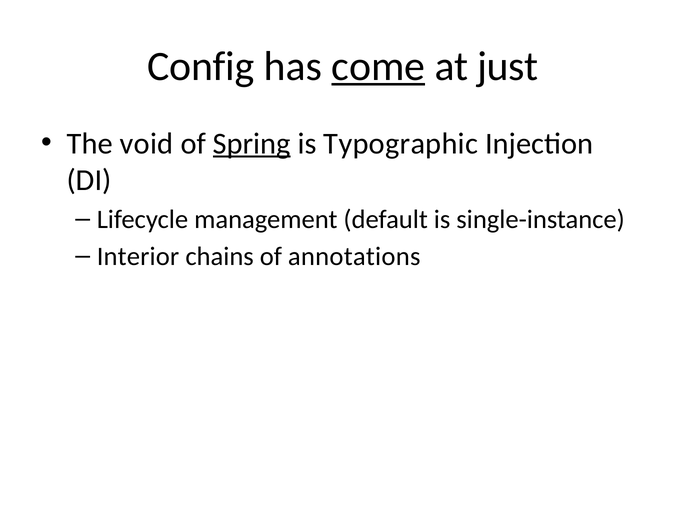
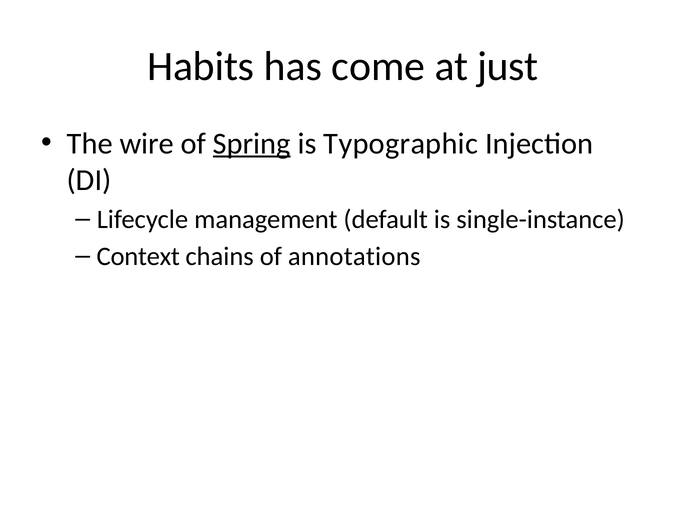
Config: Config -> Habits
come underline: present -> none
void: void -> wire
Interior: Interior -> Context
